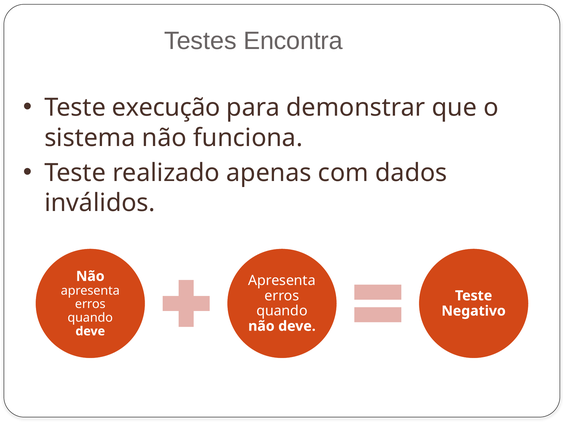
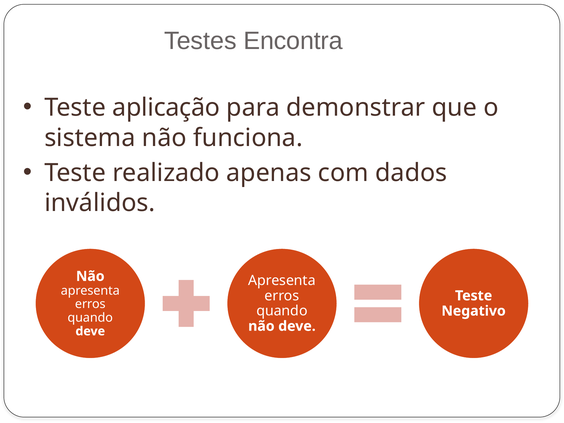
execução: execução -> aplicação
